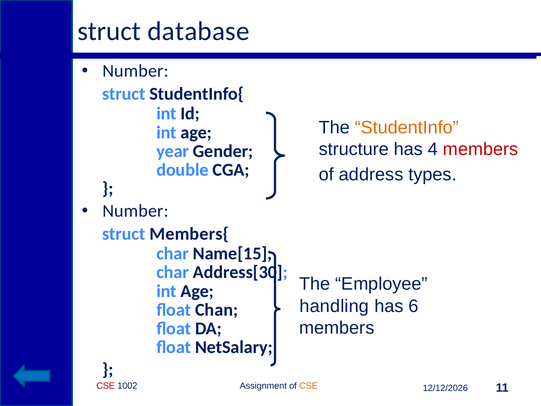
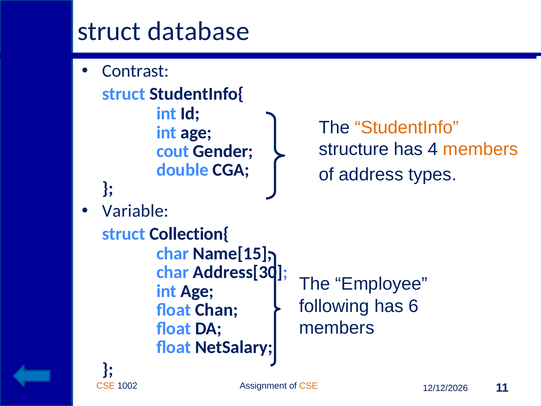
Number at (135, 71): Number -> Contrast
members at (481, 149) colour: red -> orange
year: year -> cout
Number at (135, 211): Number -> Variable
Members{: Members{ -> Collection{
handling: handling -> following
CSE at (106, 386) colour: red -> orange
